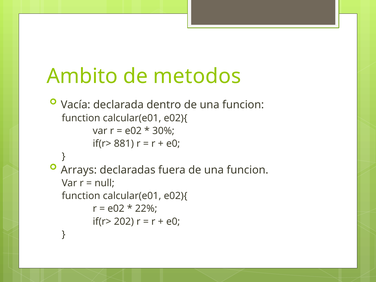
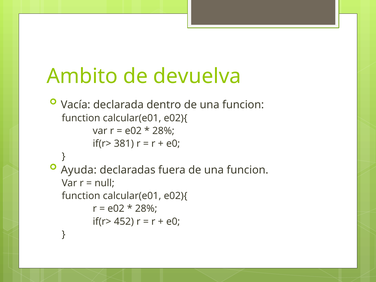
metodos: metodos -> devuelva
30% at (163, 131): 30% -> 28%
881: 881 -> 381
Arrays: Arrays -> Ayuda
22% at (146, 209): 22% -> 28%
202: 202 -> 452
